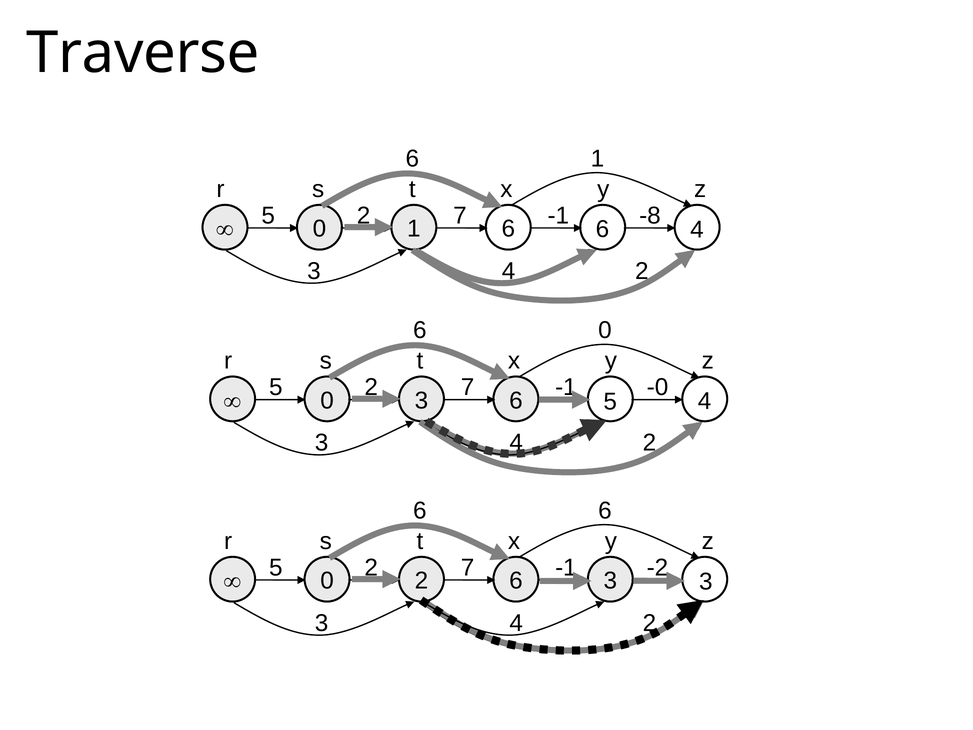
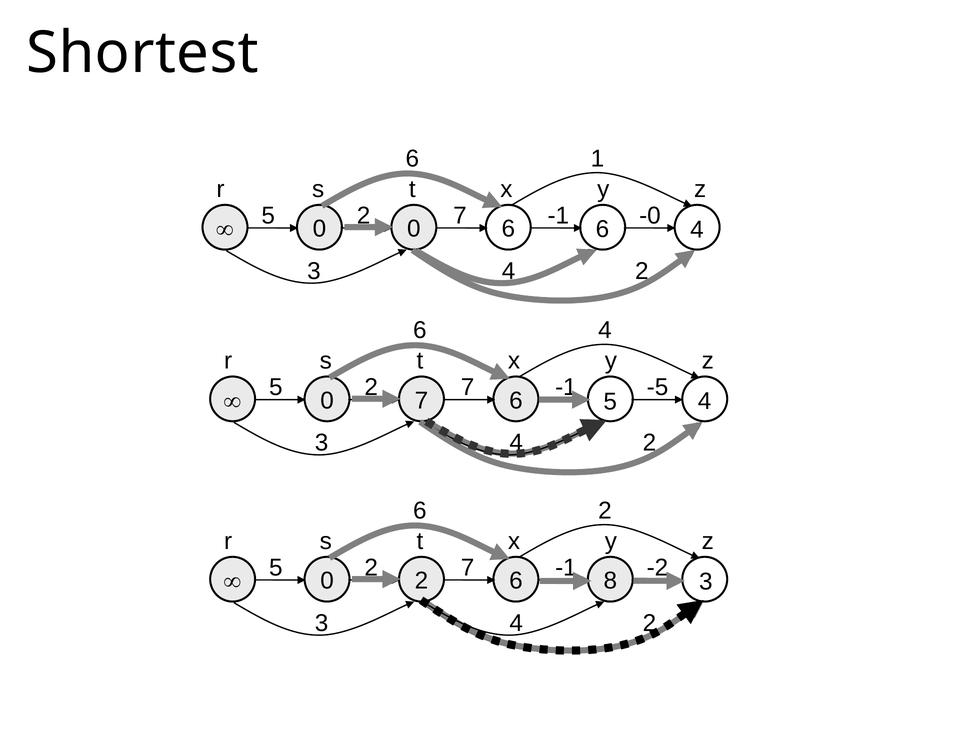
Traverse: Traverse -> Shortest
-8: -8 -> -0
1 at (414, 229): 1 -> 0
0 at (605, 330): 0 -> 4
-0: -0 -> -5
3 at (421, 400): 3 -> 7
6 at (605, 510): 6 -> 2
3 at (610, 581): 3 -> 8
